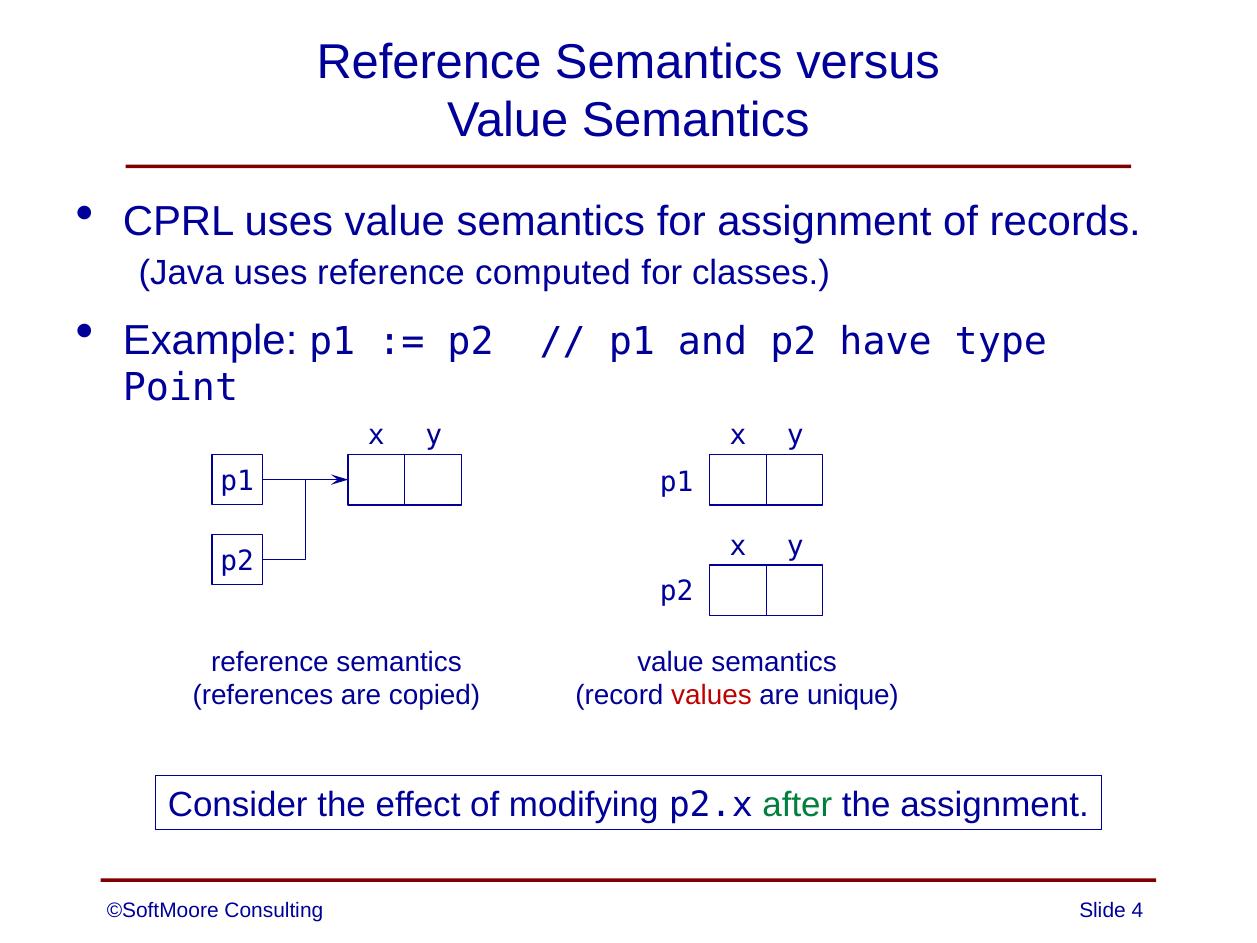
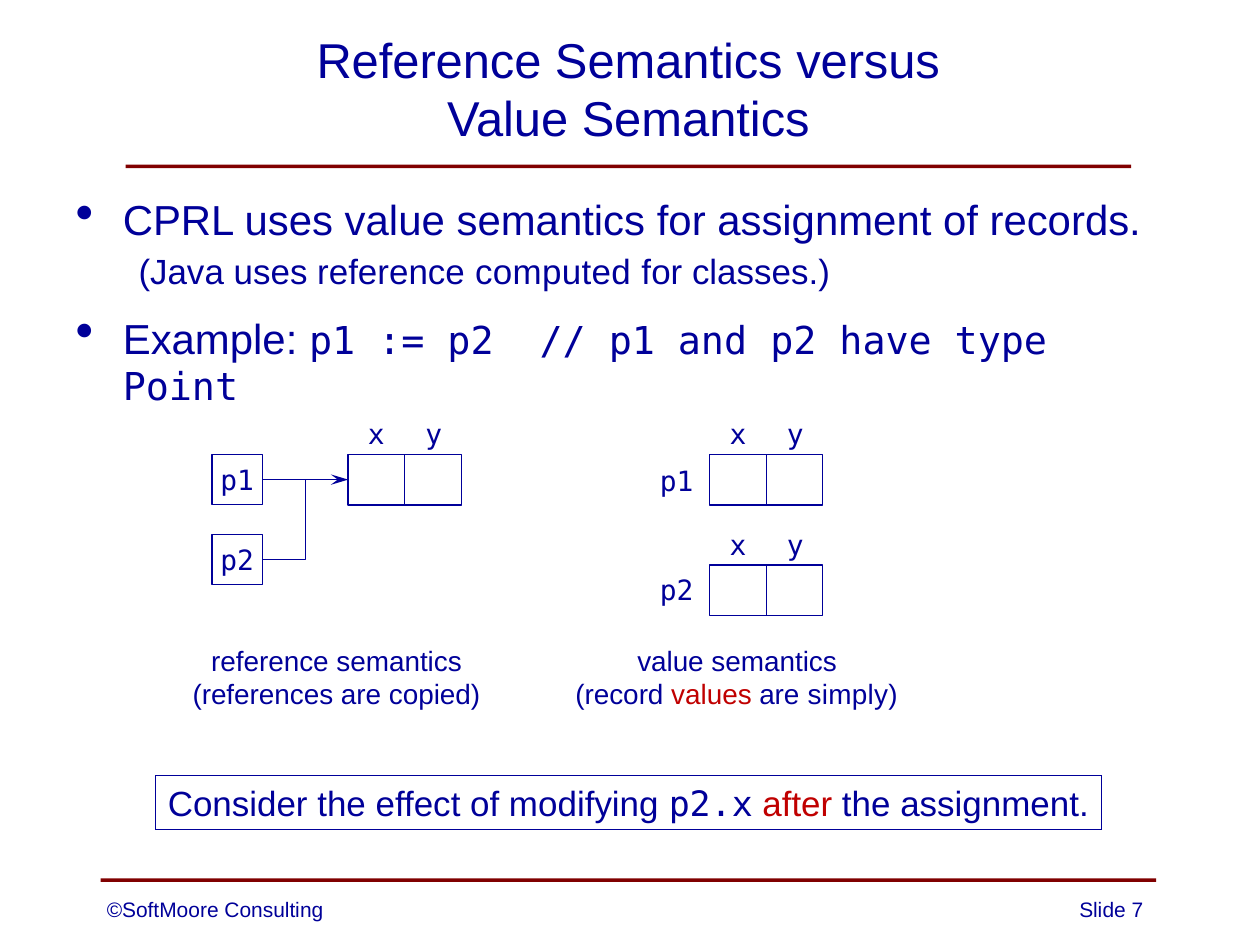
unique: unique -> simply
after colour: green -> red
4: 4 -> 7
